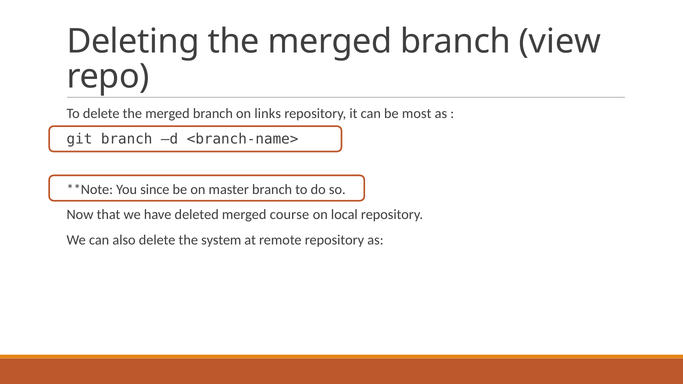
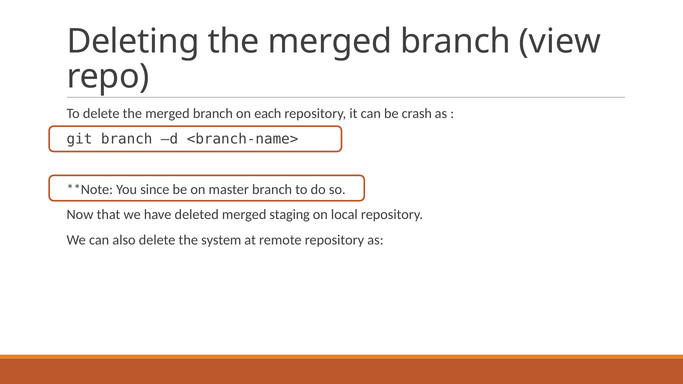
links: links -> each
most: most -> crash
course: course -> staging
